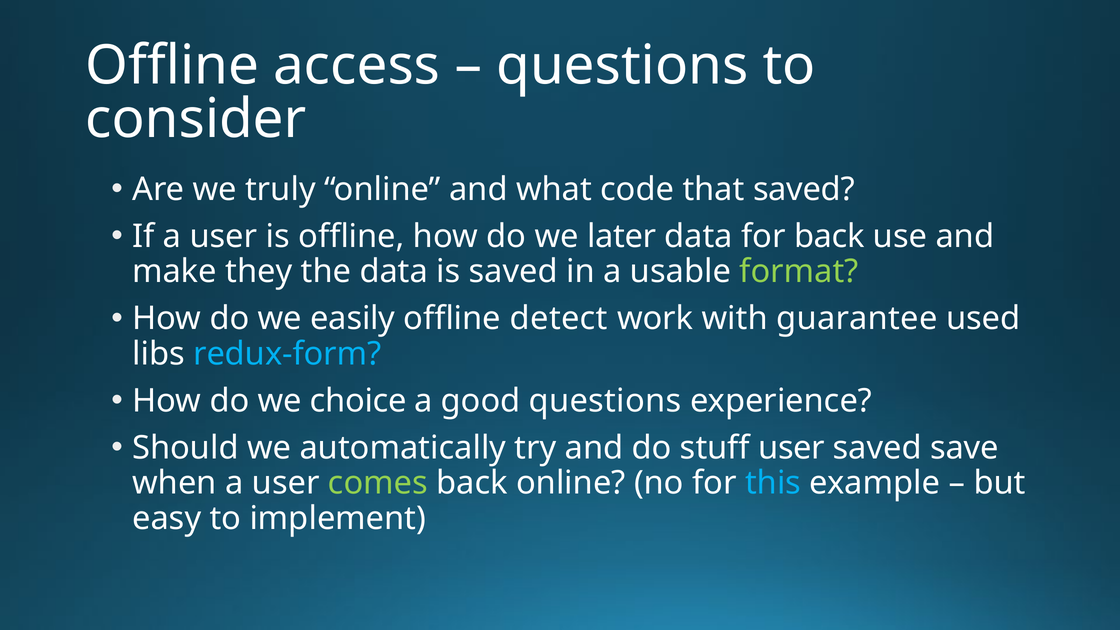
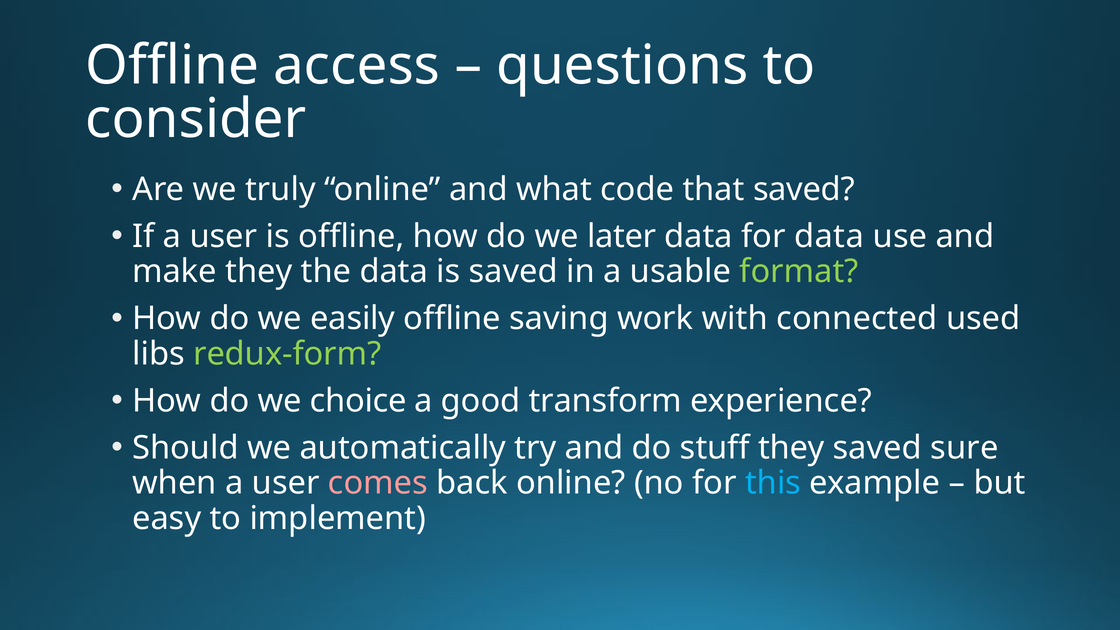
for back: back -> data
detect: detect -> saving
guarantee: guarantee -> connected
redux-form colour: light blue -> light green
good questions: questions -> transform
stuff user: user -> they
save: save -> sure
comes colour: light green -> pink
